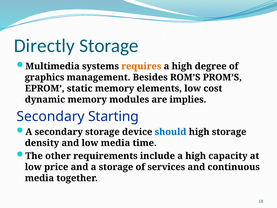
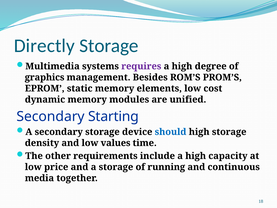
requires colour: orange -> purple
implies: implies -> unified
low media: media -> values
services: services -> running
